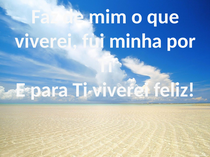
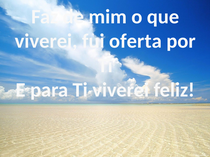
minha: minha -> oferta
